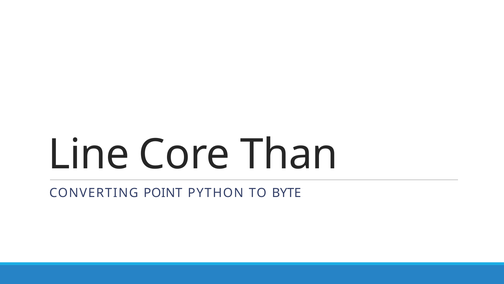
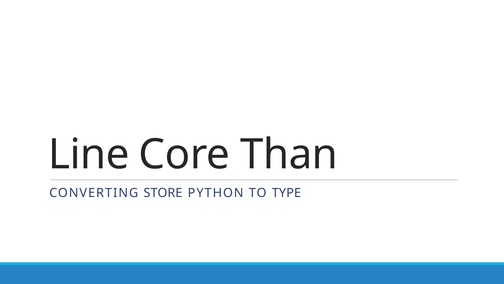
POINT: POINT -> STORE
BYTE: BYTE -> TYPE
